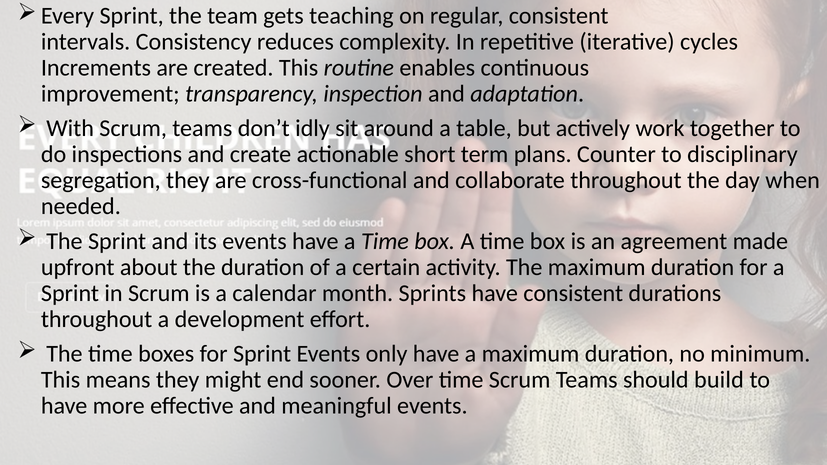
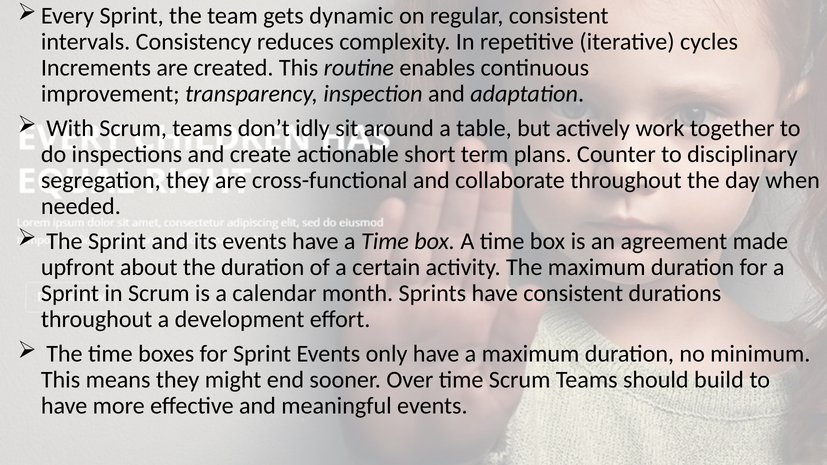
teaching: teaching -> dynamic
